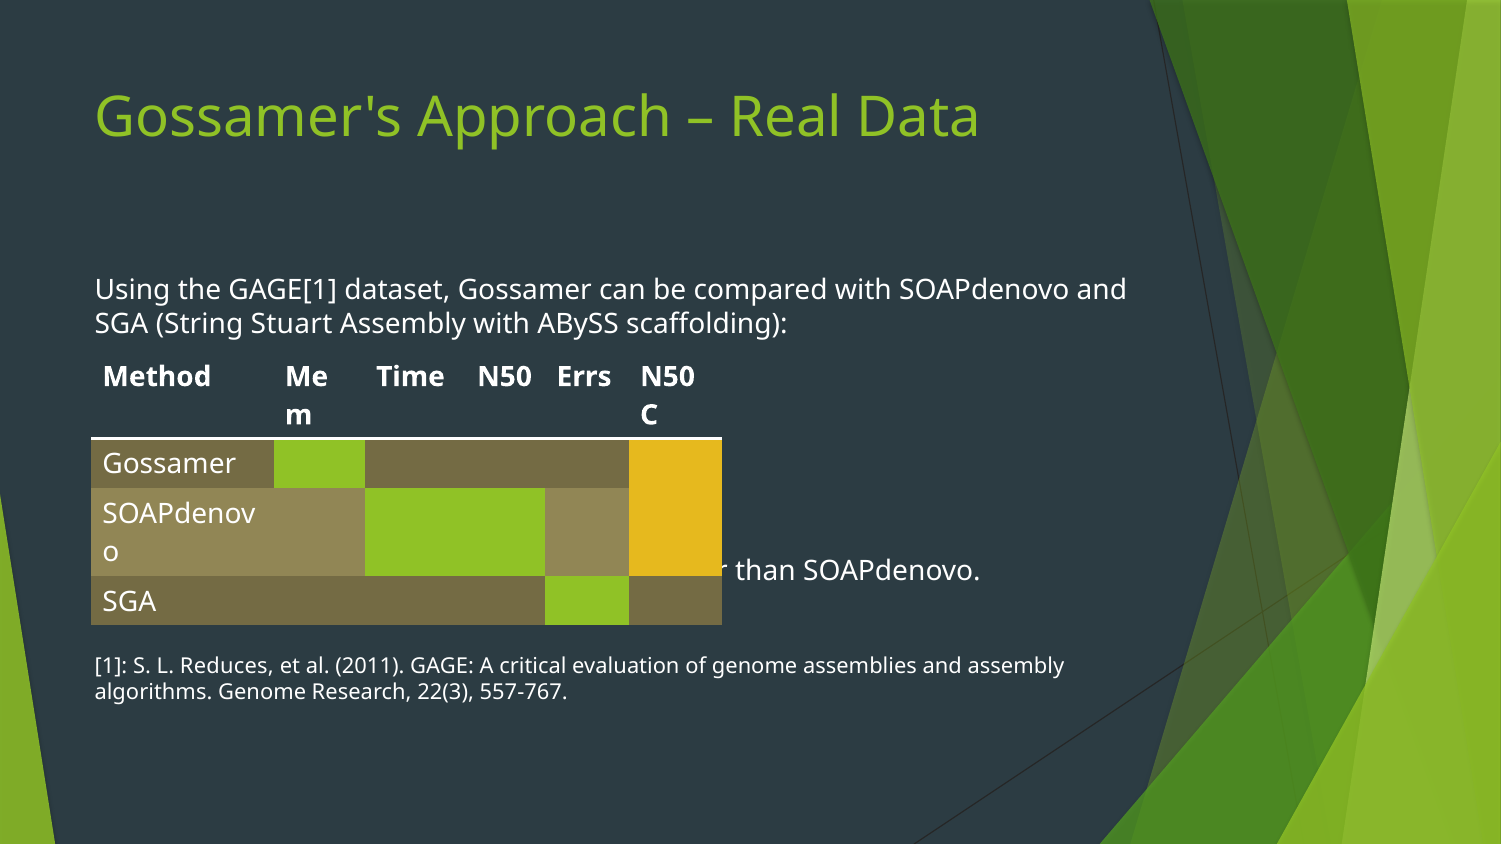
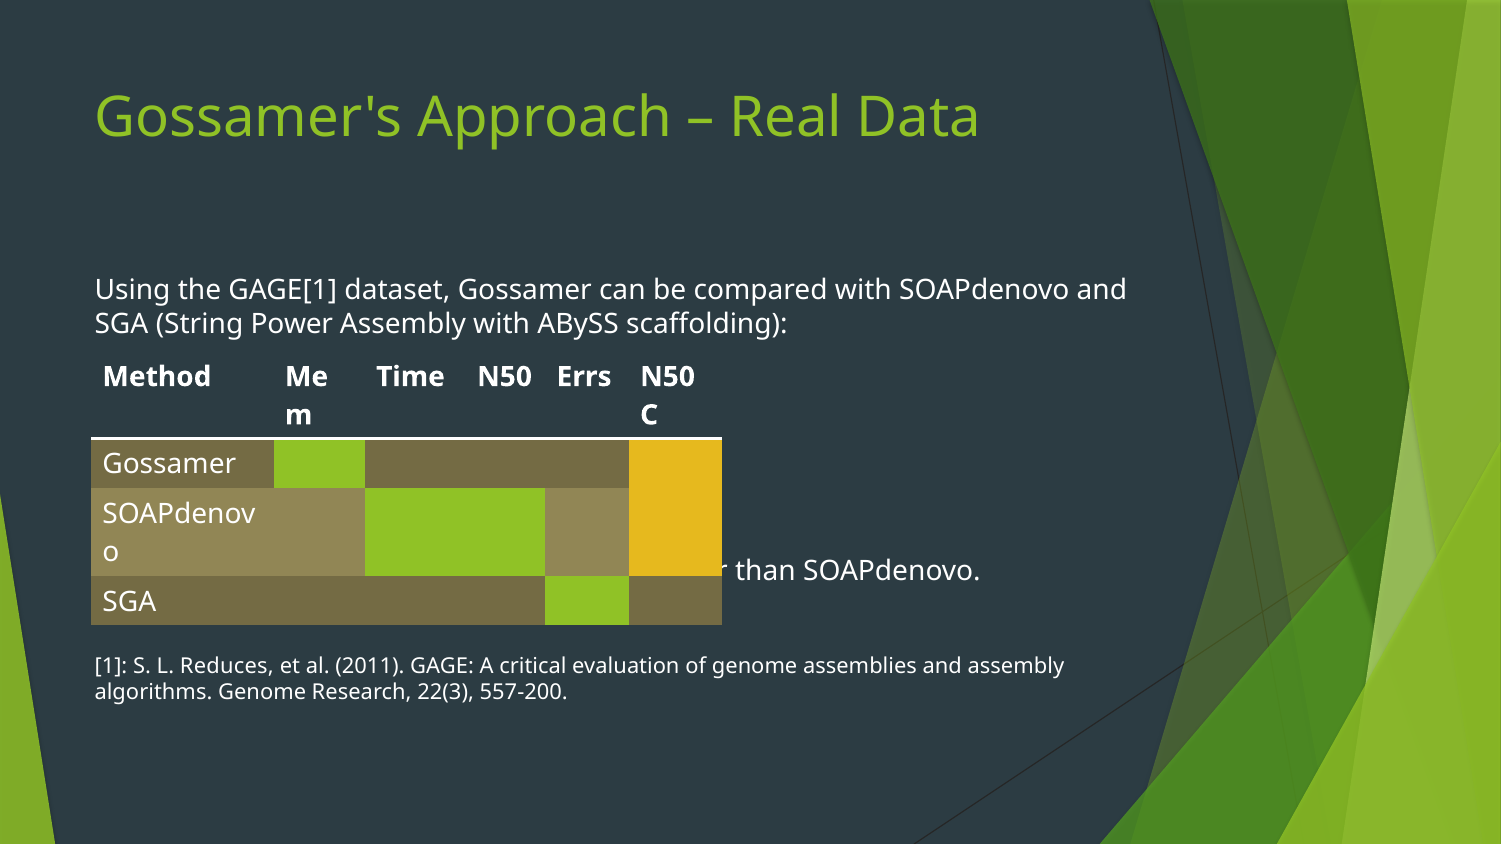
Stuart: Stuart -> Power
557-767: 557-767 -> 557-200
